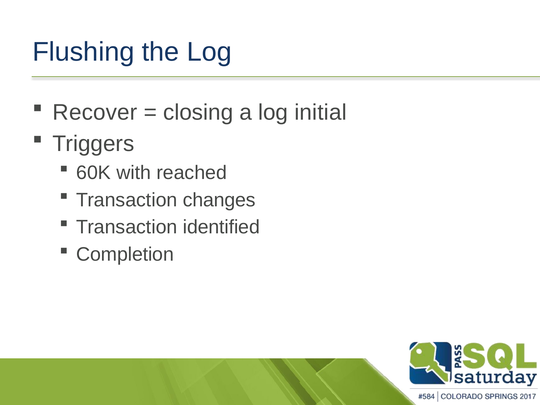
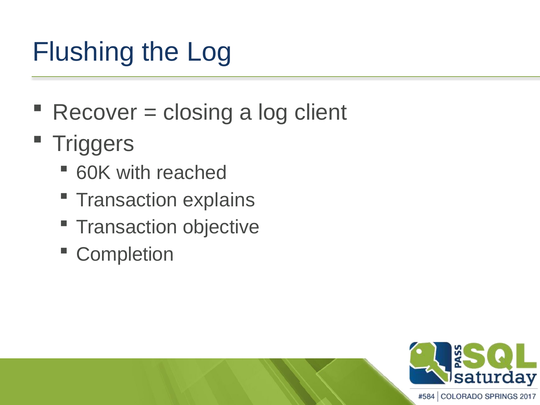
initial: initial -> client
changes: changes -> explains
identified: identified -> objective
